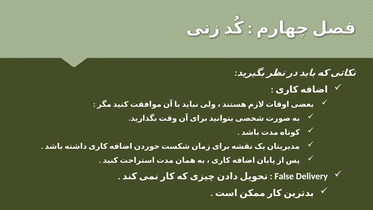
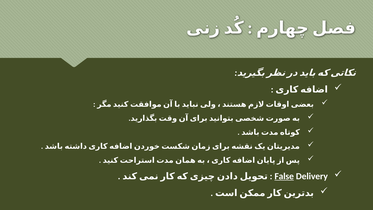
False underline: none -> present
